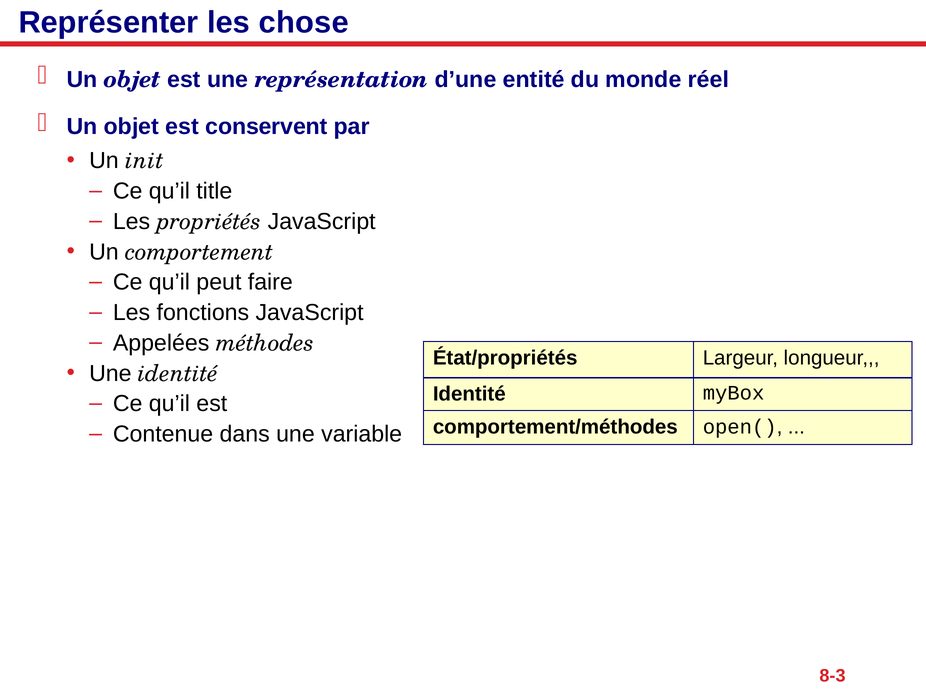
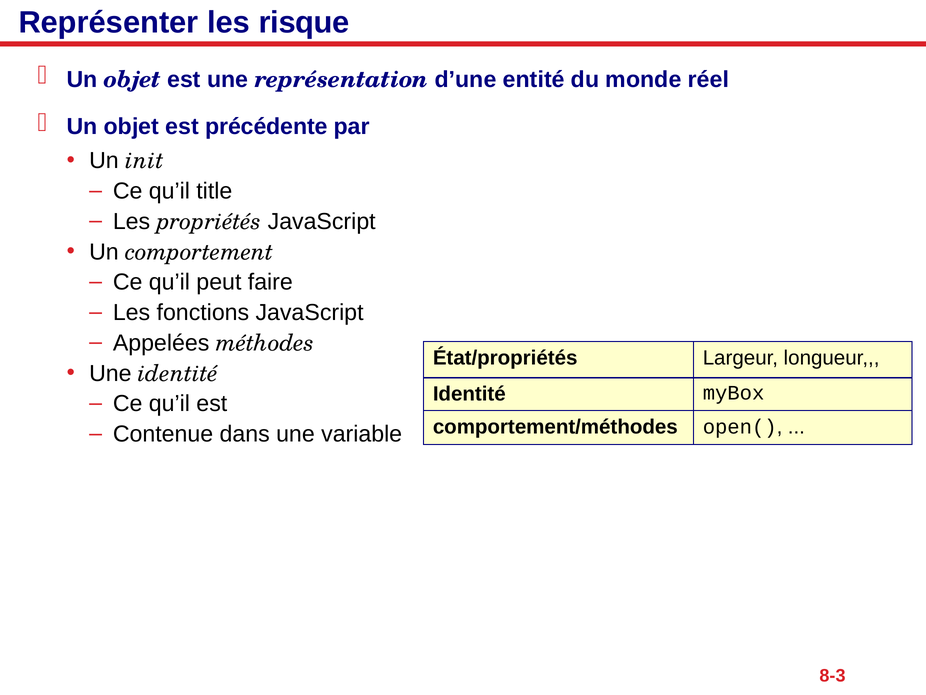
chose: chose -> risque
conservent: conservent -> précédente
